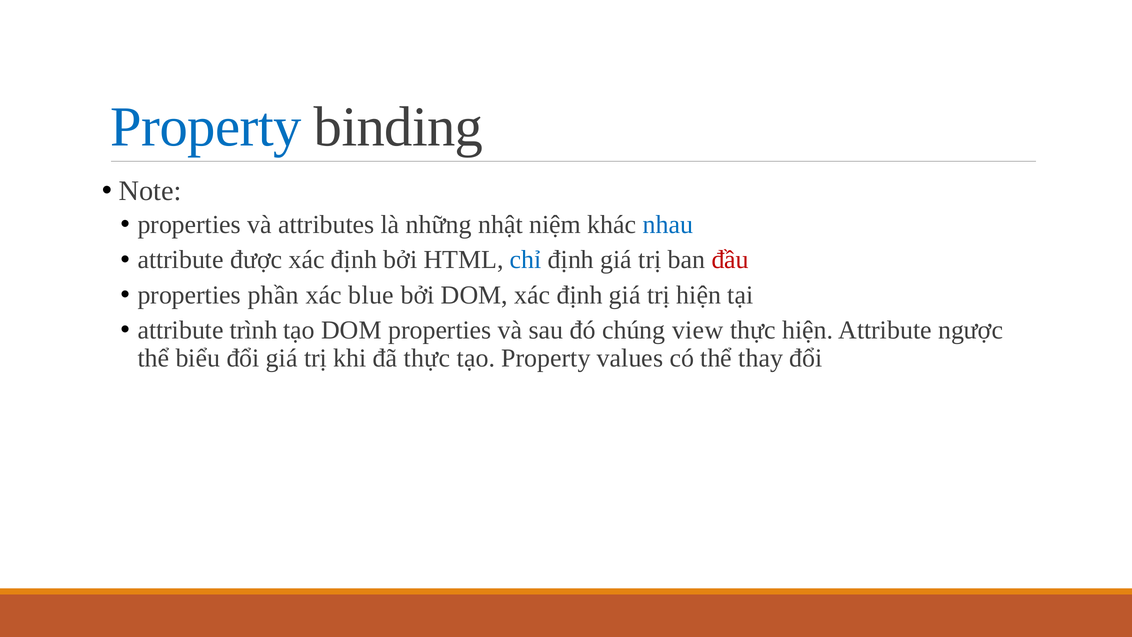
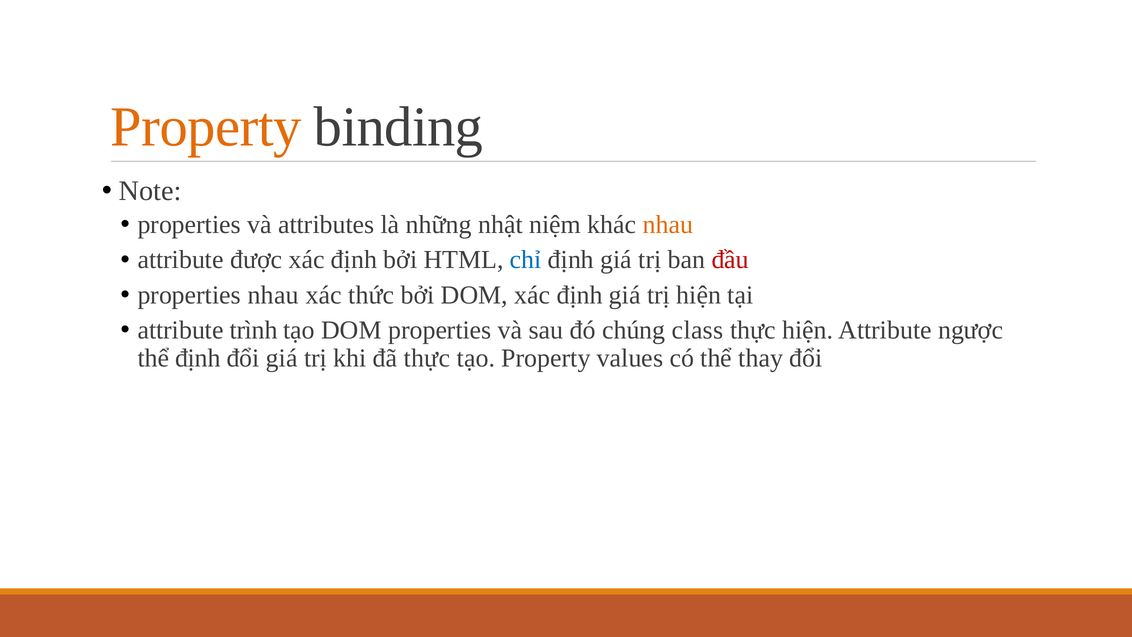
Property at (206, 127) colour: blue -> orange
nhau at (668, 225) colour: blue -> orange
properties phần: phần -> nhau
blue: blue -> thức
view: view -> class
thể biểu: biểu -> định
